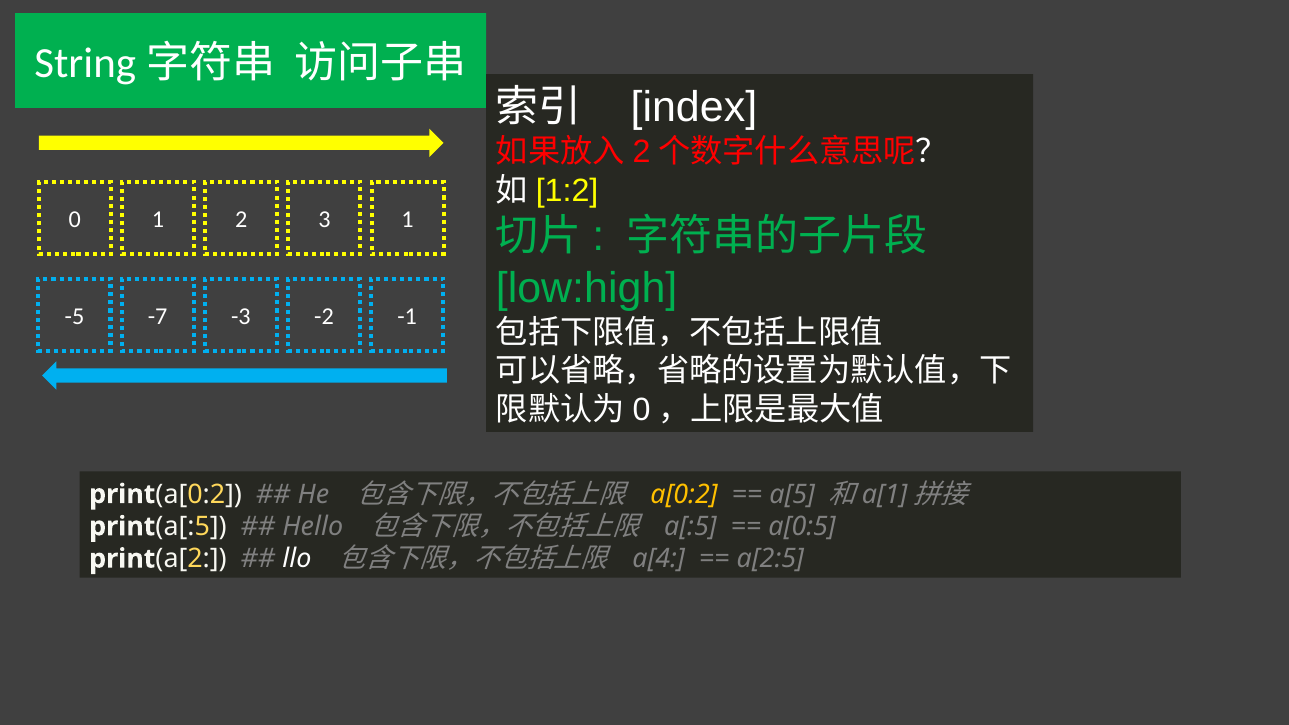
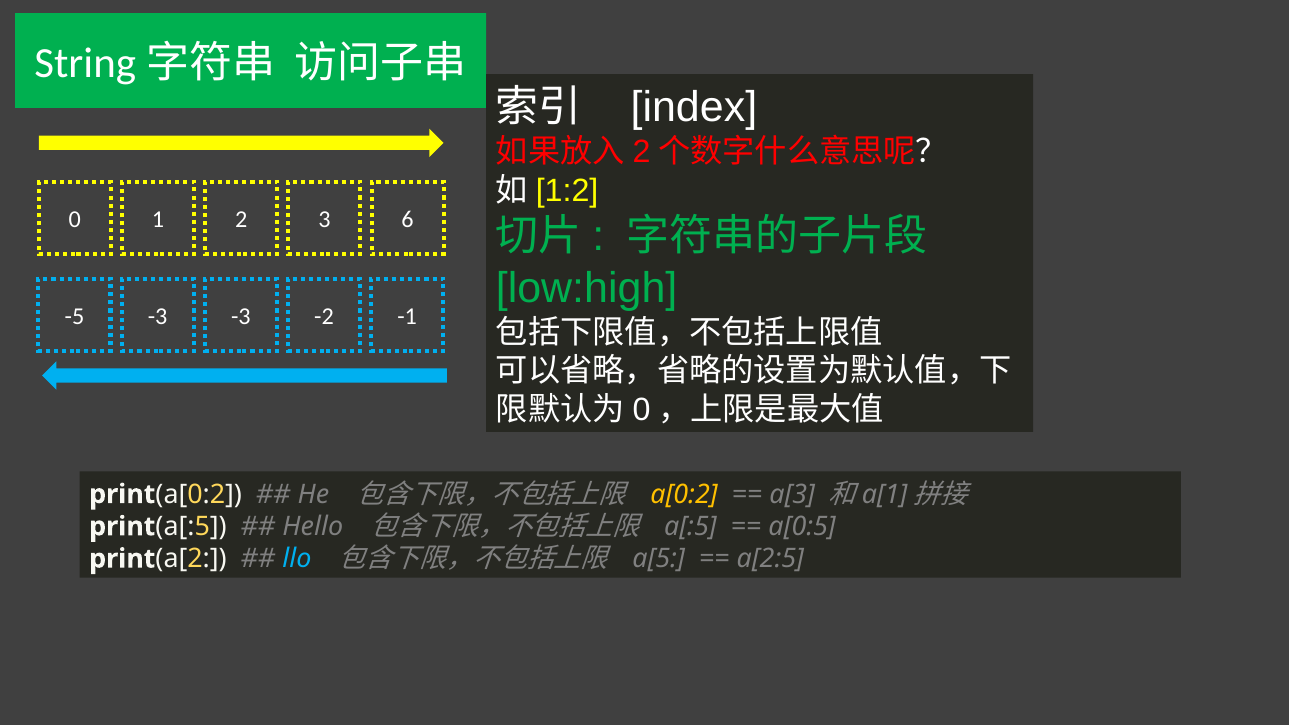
3 1: 1 -> 6
-5 -7: -7 -> -3
a[5: a[5 -> a[3
llo colour: white -> light blue
a[4: a[4 -> a[5
